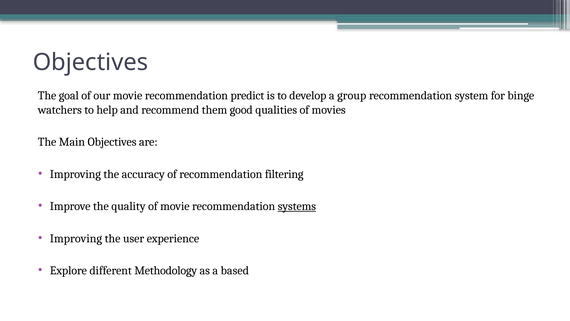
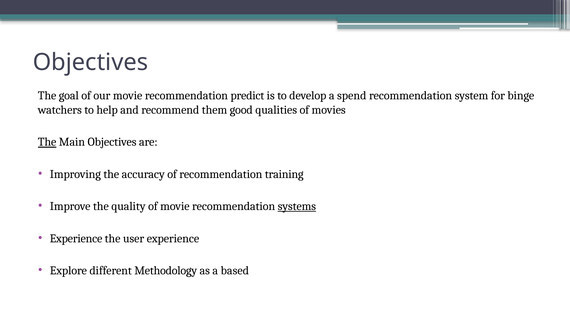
group: group -> spend
The at (47, 142) underline: none -> present
filtering: filtering -> training
Improving at (76, 238): Improving -> Experience
